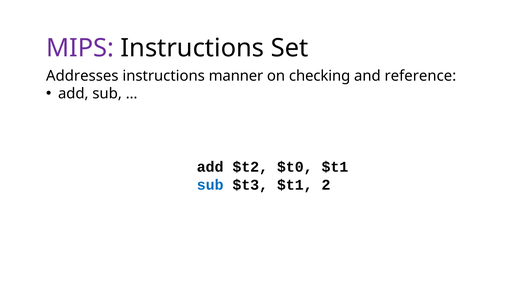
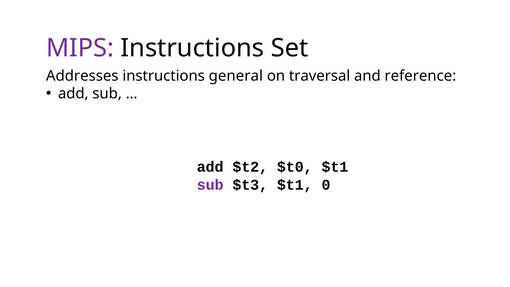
manner: manner -> general
checking: checking -> traversal
sub at (210, 185) colour: blue -> purple
2: 2 -> 0
